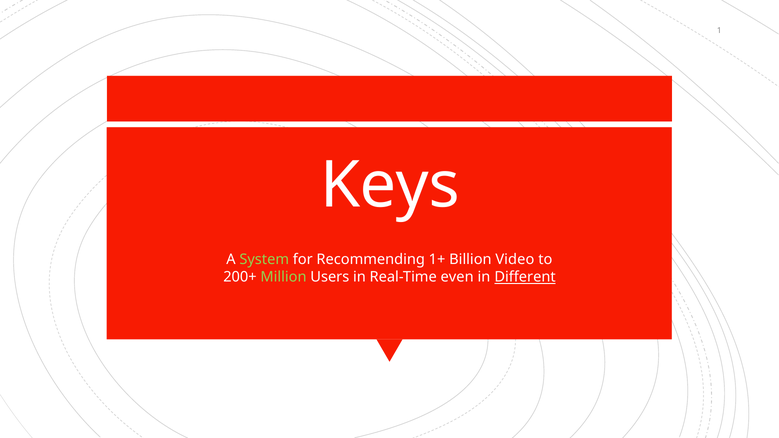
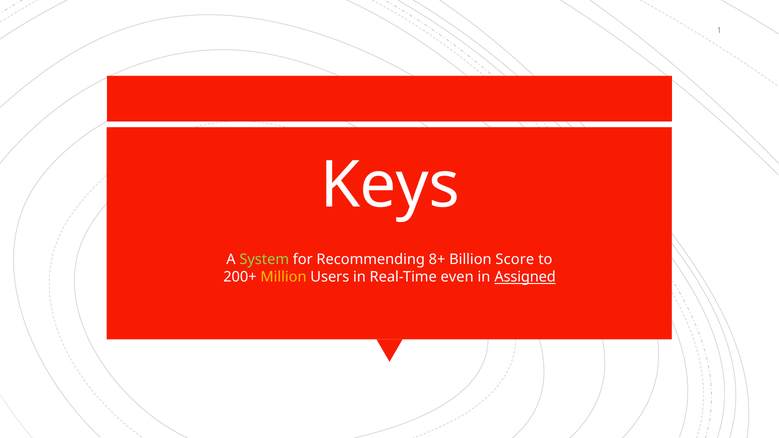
1+: 1+ -> 8+
Video: Video -> Score
Million colour: light green -> yellow
Different: Different -> Assigned
